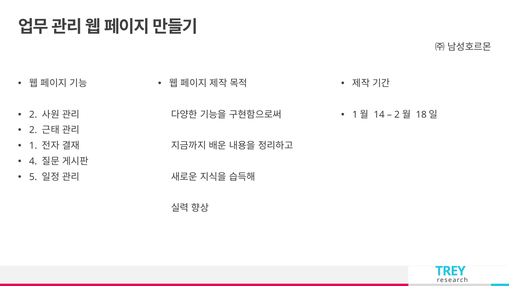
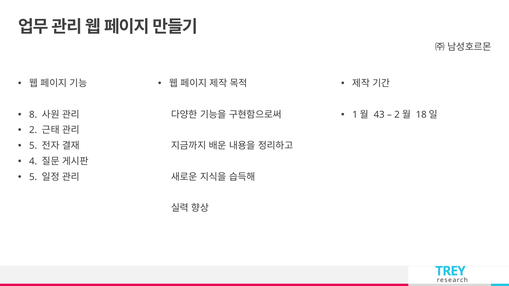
2 at (33, 115): 2 -> 8
14: 14 -> 43
1 at (33, 146): 1 -> 5
